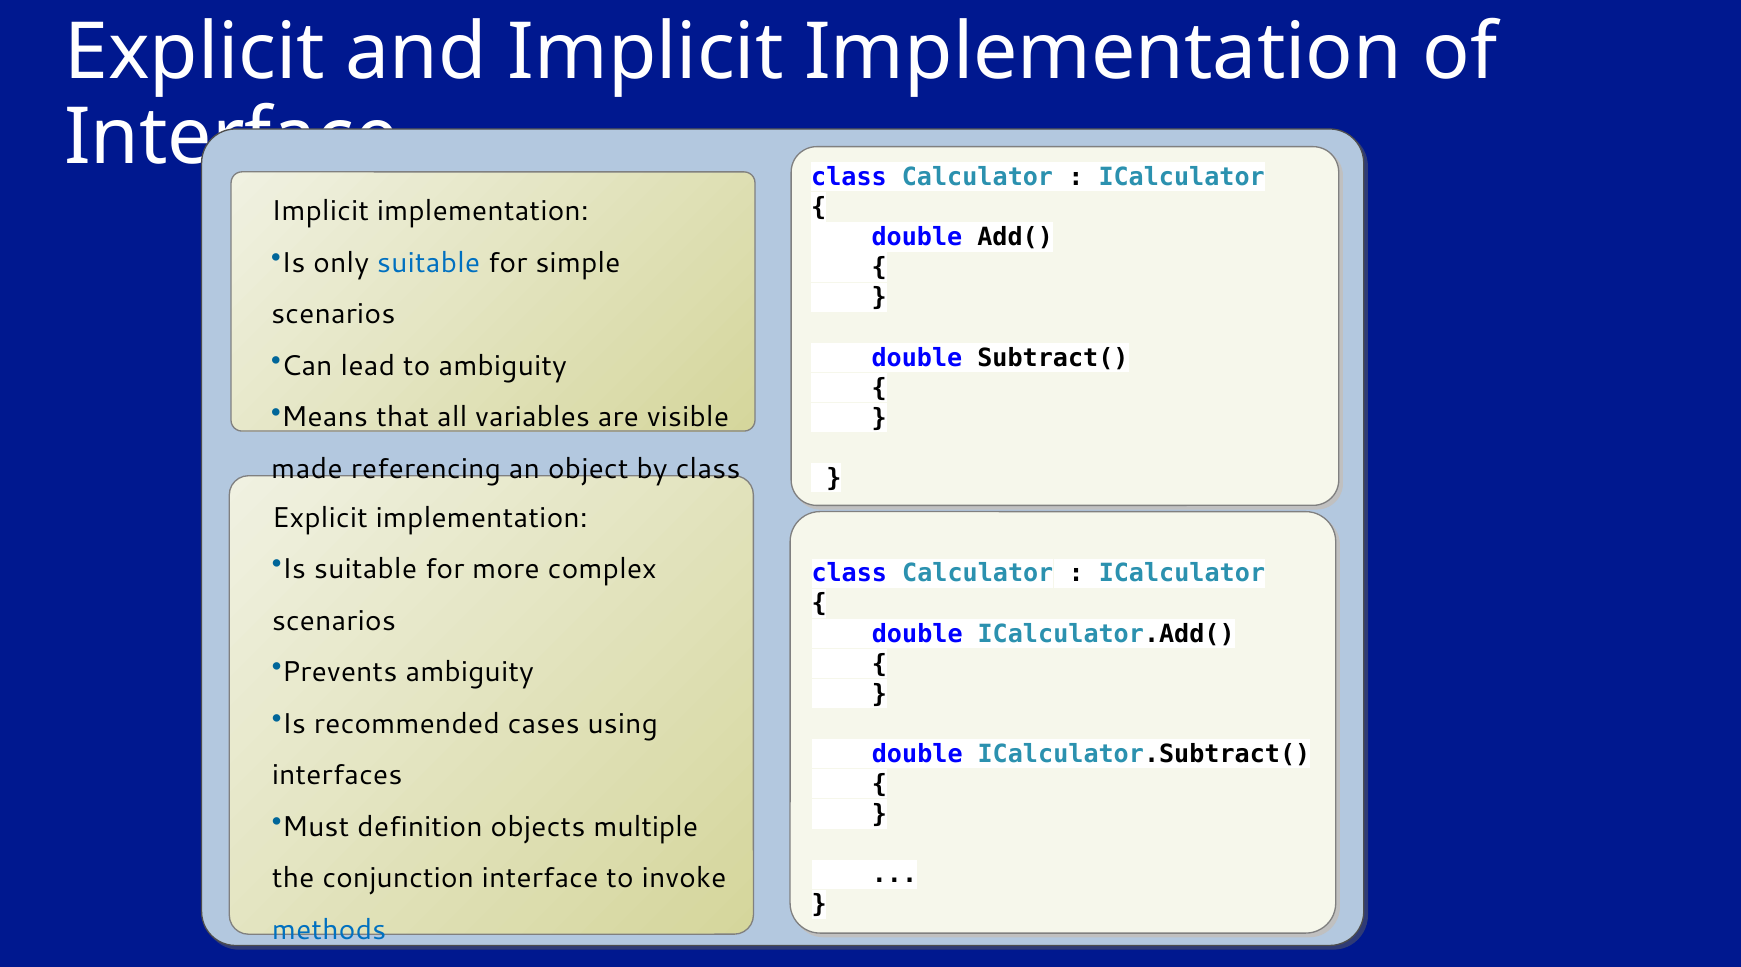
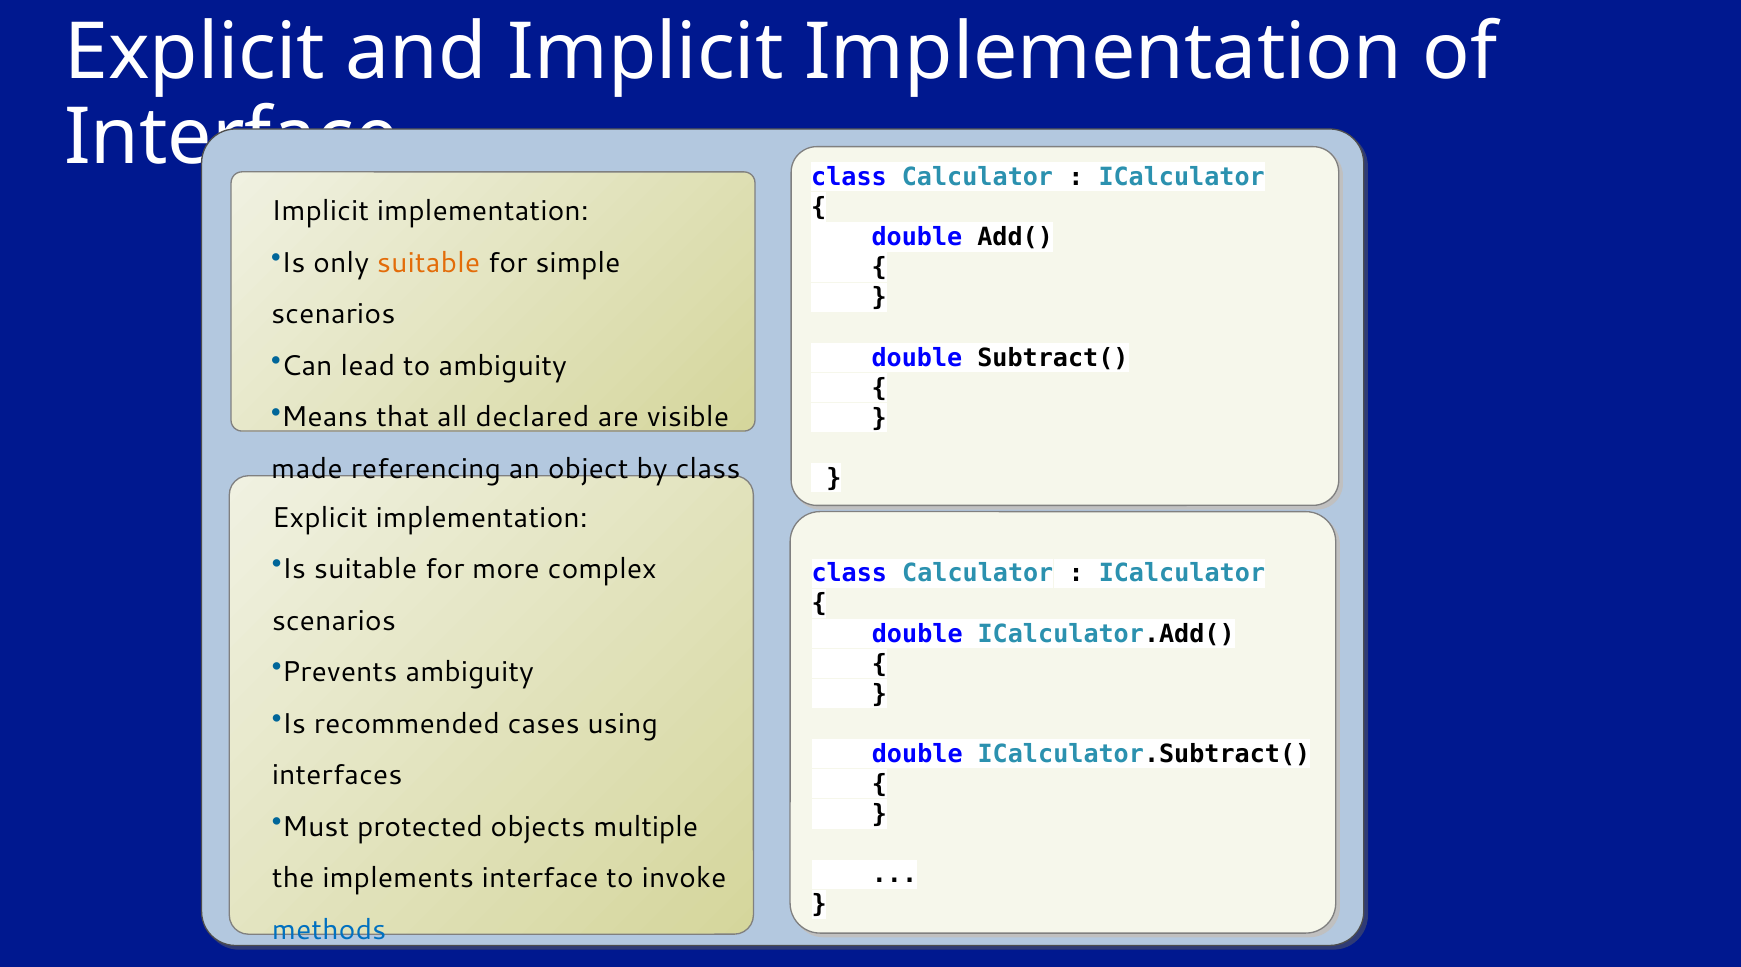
suitable at (429, 263) colour: blue -> orange
variables: variables -> declared
definition: definition -> protected
conjunction: conjunction -> implements
